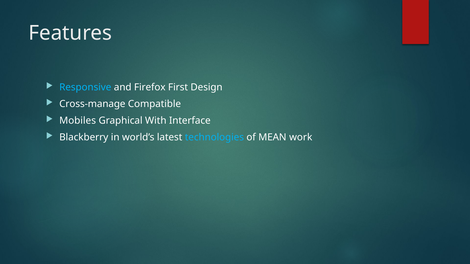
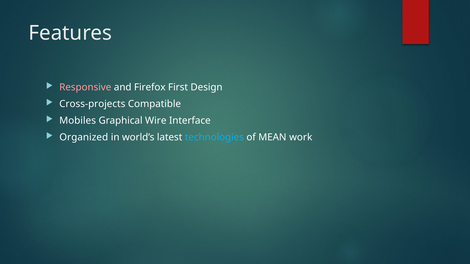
Responsive colour: light blue -> pink
Cross-manage: Cross-manage -> Cross-projects
With: With -> Wire
Blackberry: Blackberry -> Organized
